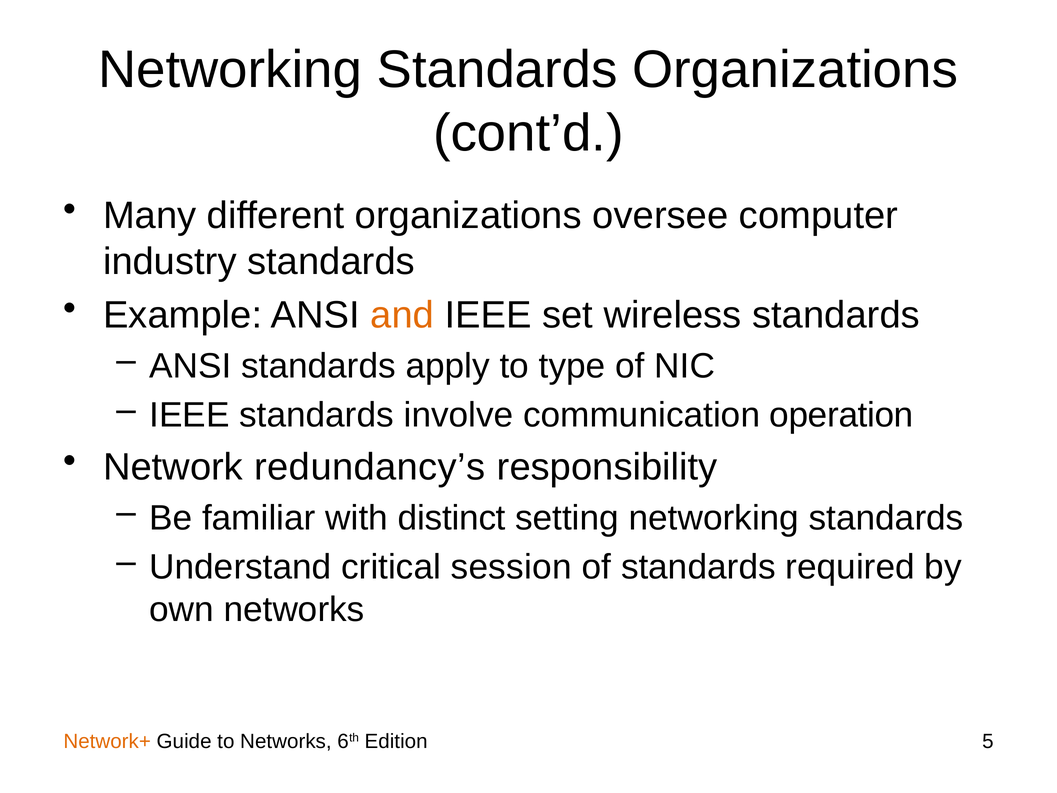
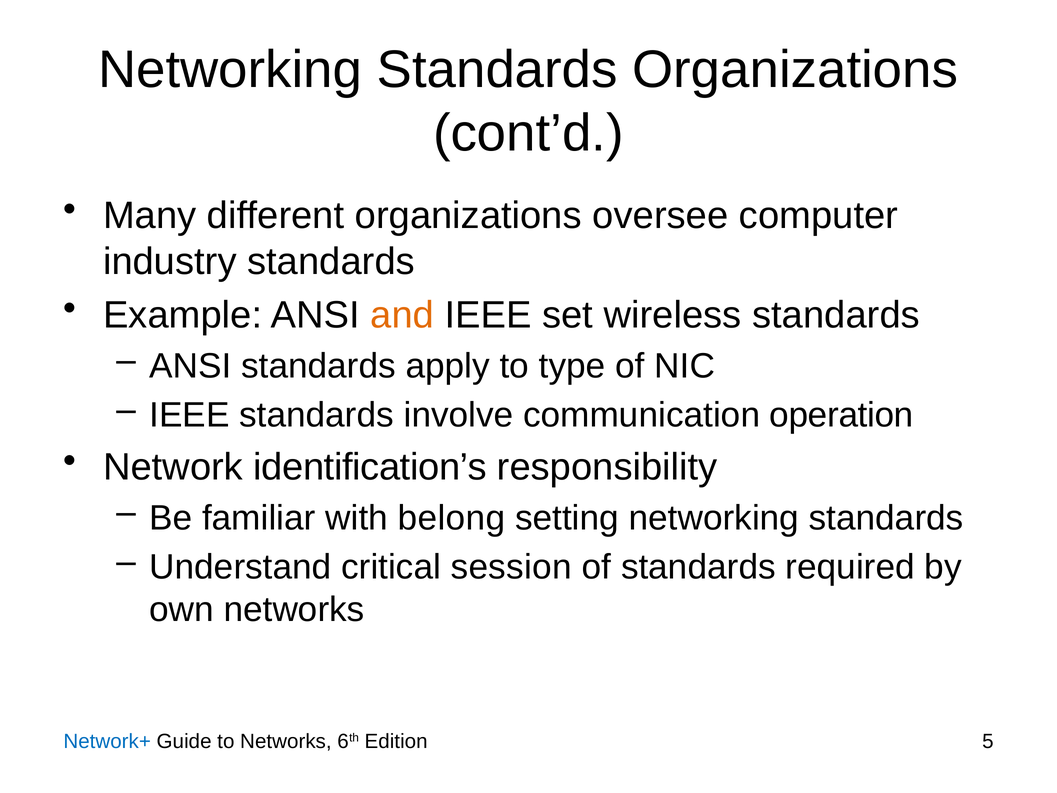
redundancy’s: redundancy’s -> identification’s
distinct: distinct -> belong
Network+ colour: orange -> blue
